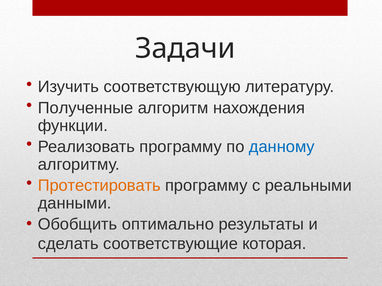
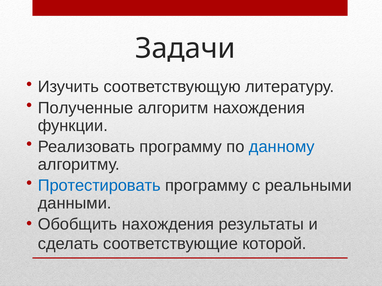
Протестировать colour: orange -> blue
Обобщить оптимально: оптимально -> нахождения
которая: которая -> которой
